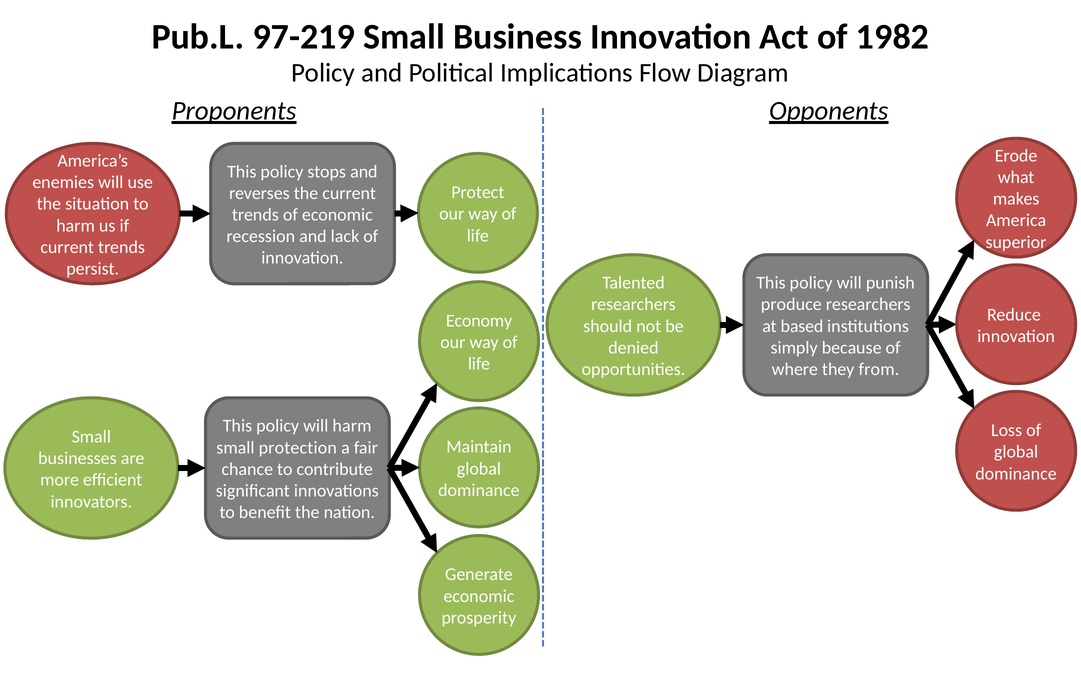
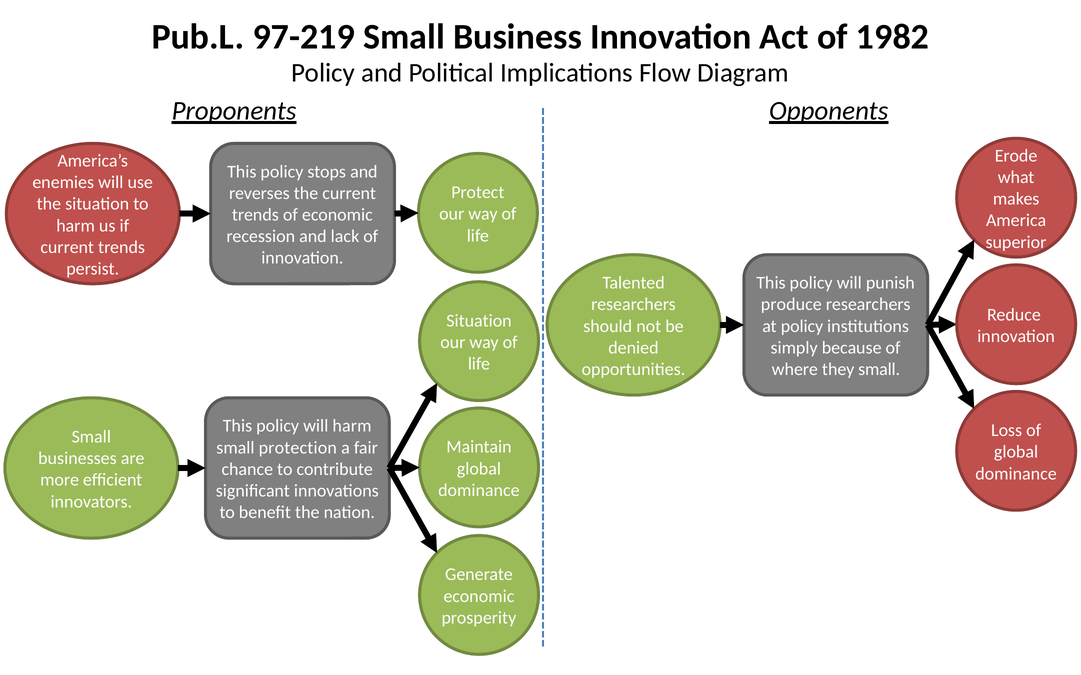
Economy at (479, 321): Economy -> Situation
at based: based -> policy
they from: from -> small
